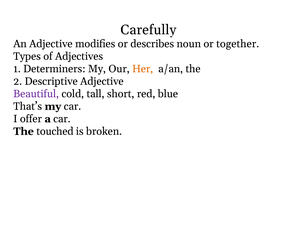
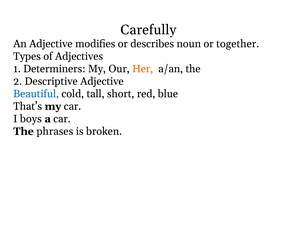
Beautiful colour: purple -> blue
offer: offer -> boys
touched: touched -> phrases
